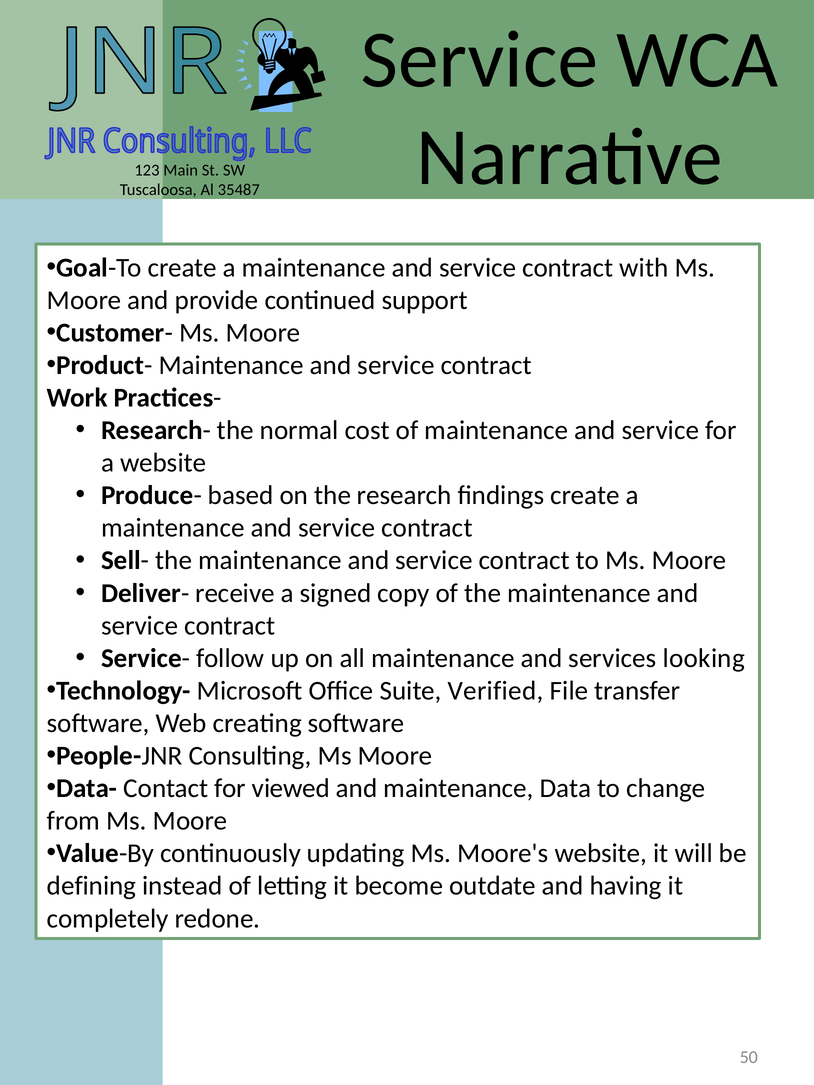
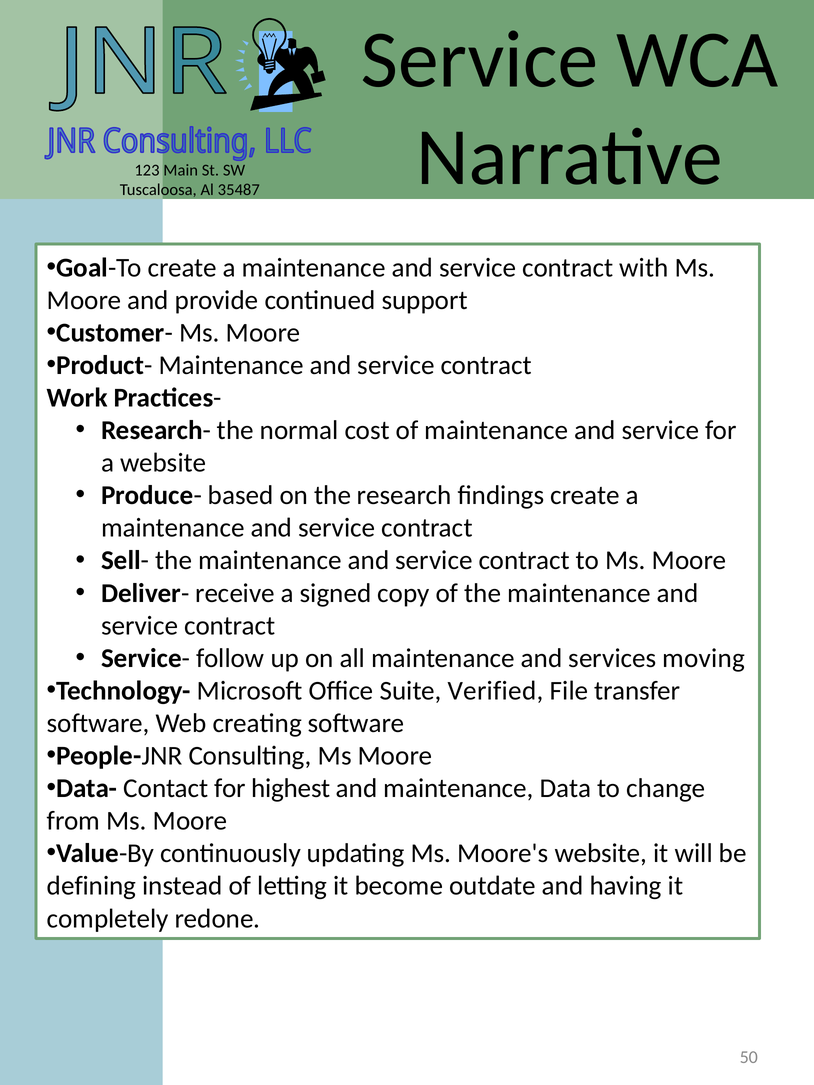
looking: looking -> moving
viewed: viewed -> highest
